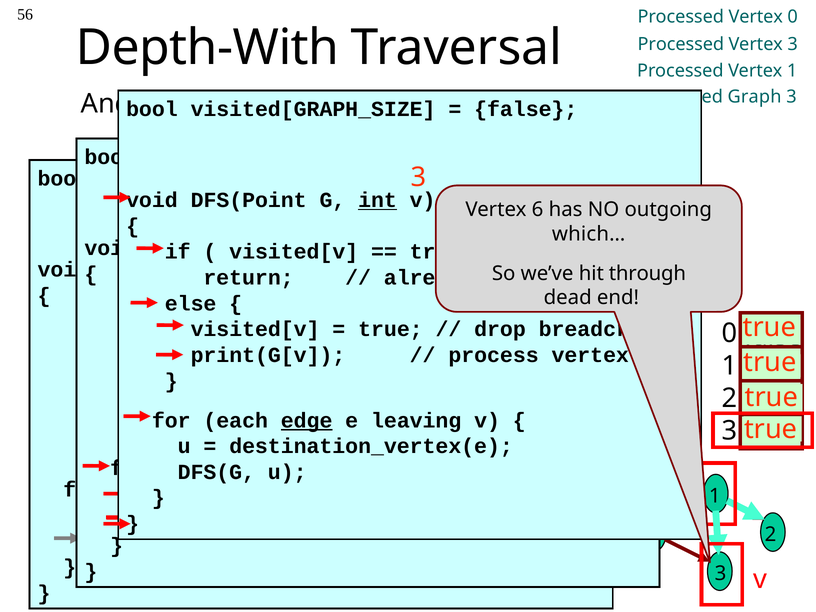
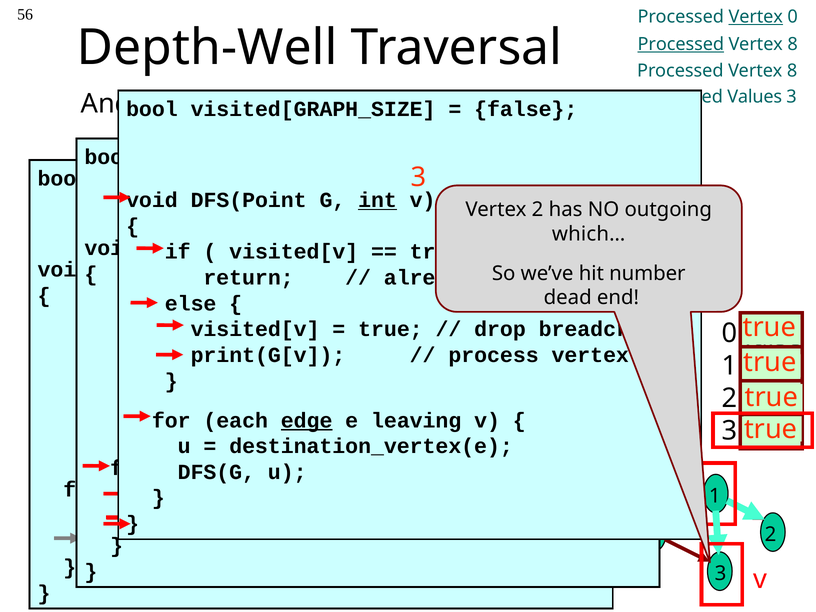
Vertex at (756, 17) underline: none -> present
Depth-With: Depth-With -> Depth-Well
Processed at (681, 44) underline: none -> present
3 at (793, 44): 3 -> 8
1 at (792, 71): 1 -> 8
Graph: Graph -> Values
Vertex 6: 6 -> 2
through: through -> number
